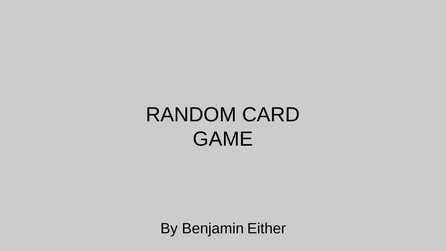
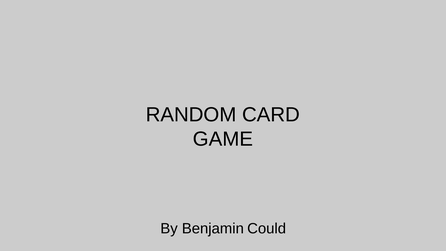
Either: Either -> Could
